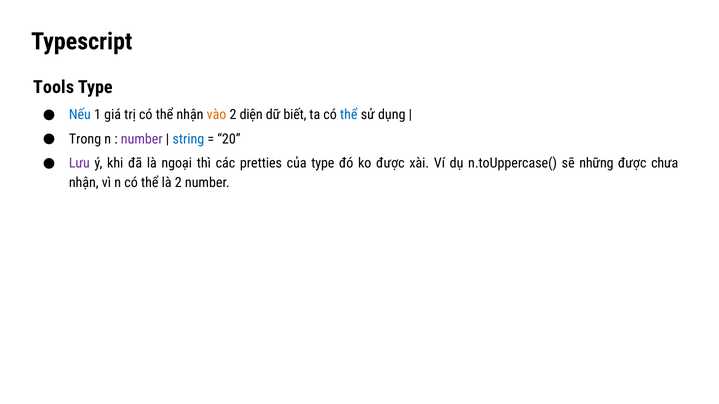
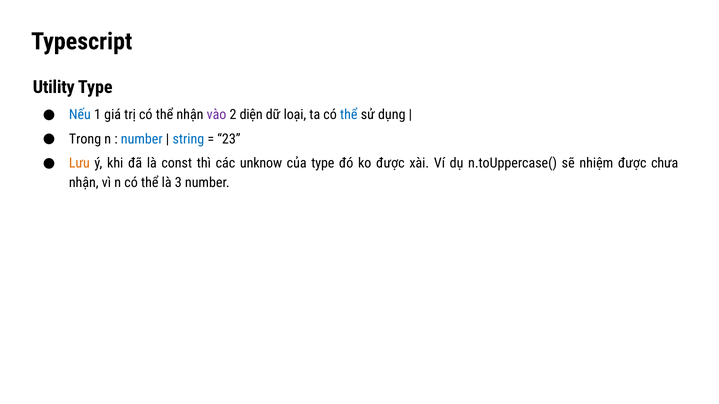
Tools: Tools -> Utility
vào colour: orange -> purple
biết: biết -> loại
number at (142, 139) colour: purple -> blue
20: 20 -> 23
Lưu colour: purple -> orange
ngoại: ngoại -> const
pretties: pretties -> unknow
những: những -> nhiệm
là 2: 2 -> 3
